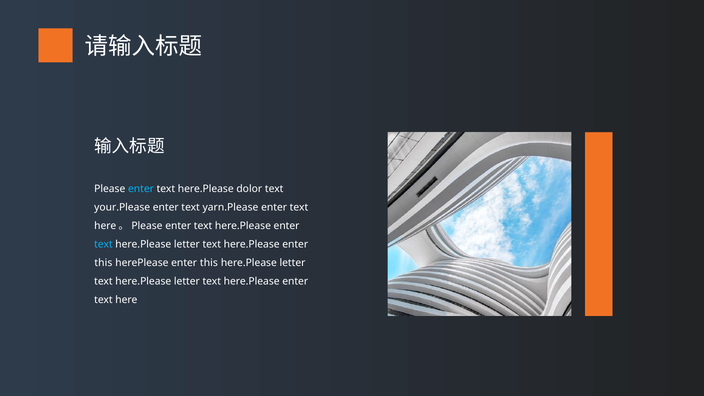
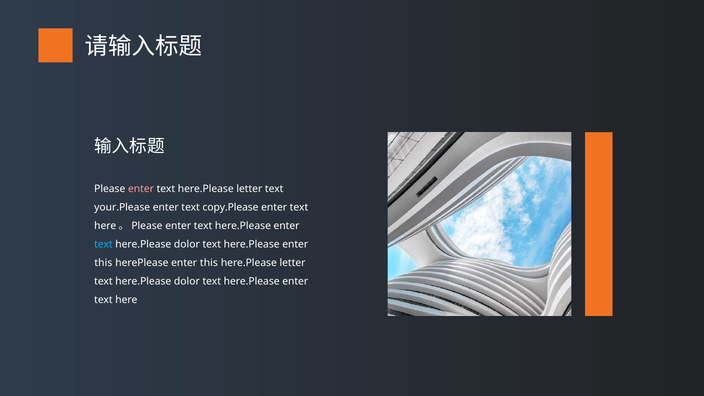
enter at (141, 189) colour: light blue -> pink
text here.Please dolor: dolor -> letter
yarn.Please: yarn.Please -> copy.Please
letter at (187, 244): letter -> dolor
letter at (187, 281): letter -> dolor
